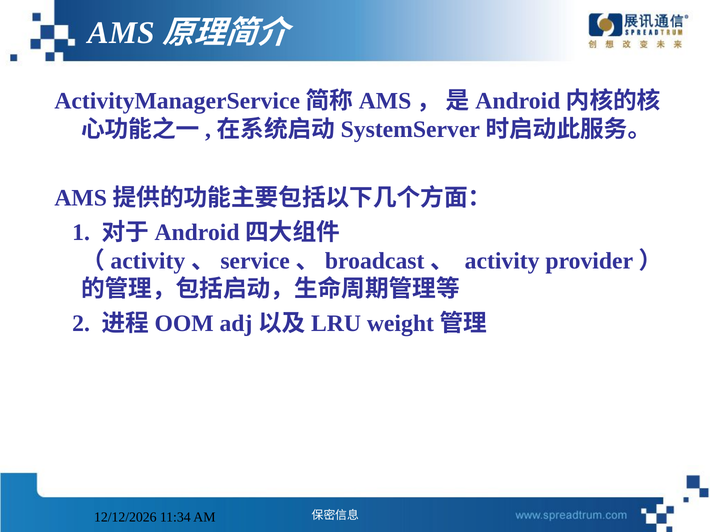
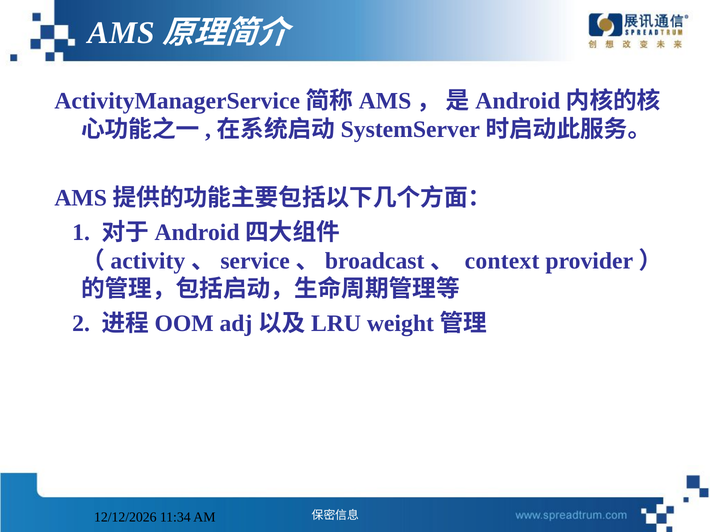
activity: activity -> context
